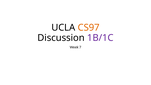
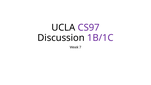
CS97 colour: orange -> purple
